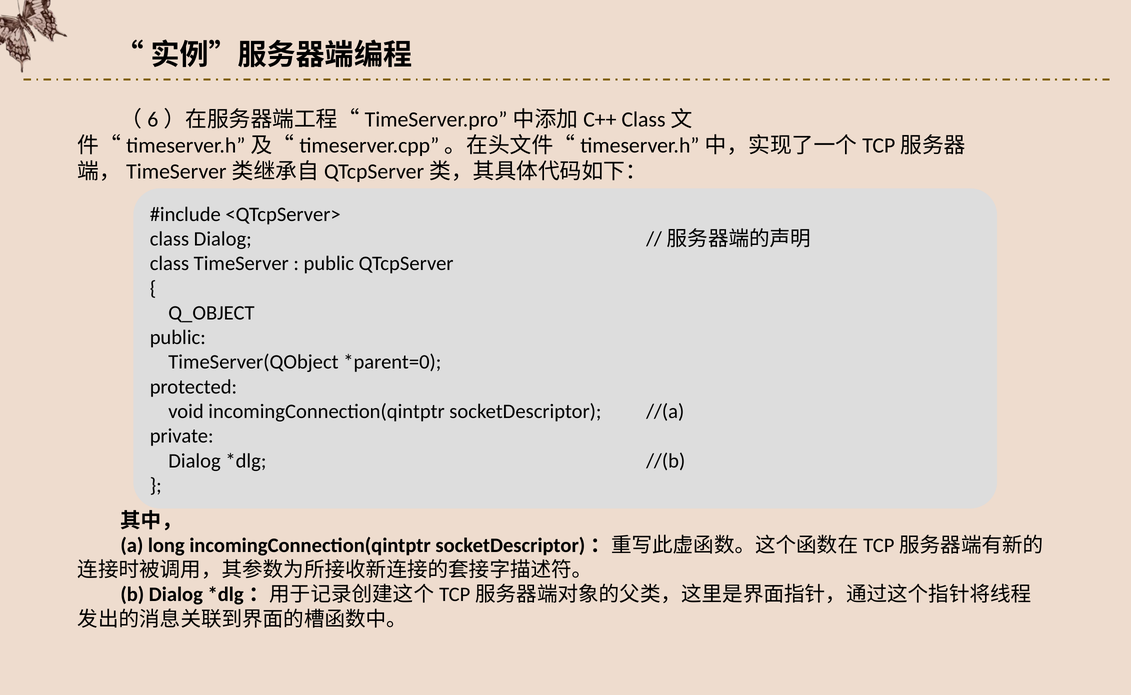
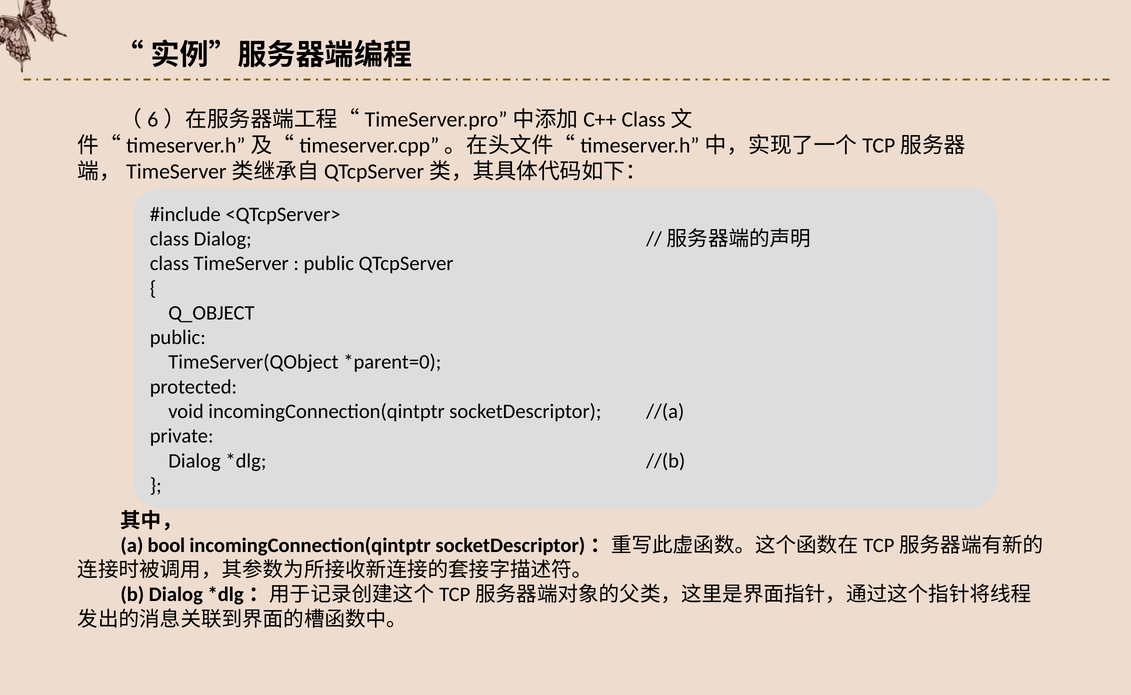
long: long -> bool
